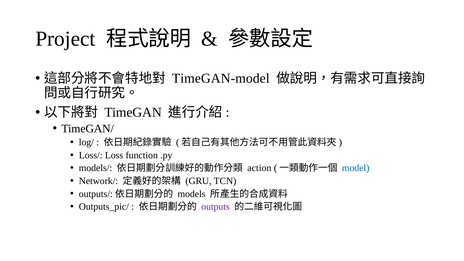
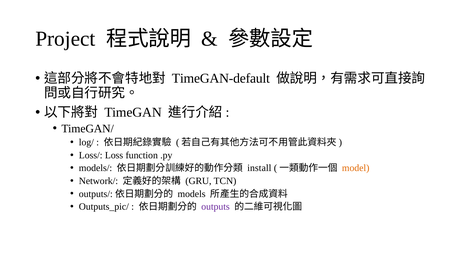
TimeGAN-model: TimeGAN-model -> TimeGAN-default
action: action -> install
model colour: blue -> orange
